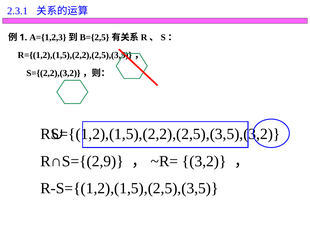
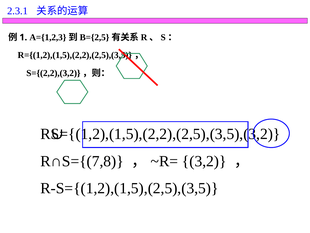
R∩S={(2,9: R∩S={(2,9 -> R∩S={(7,8
